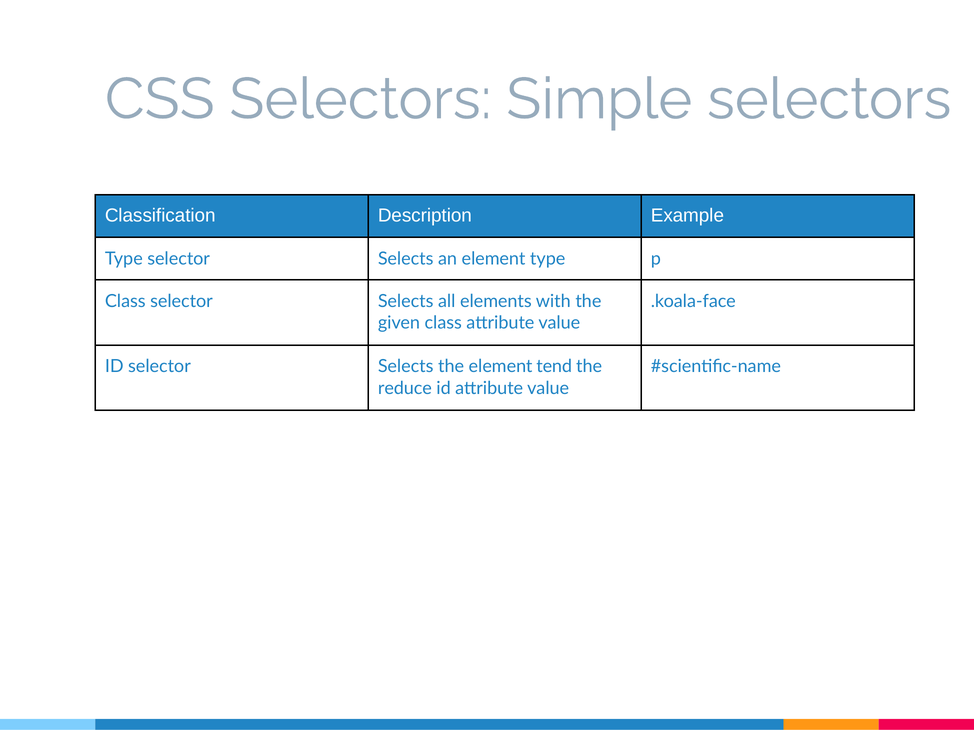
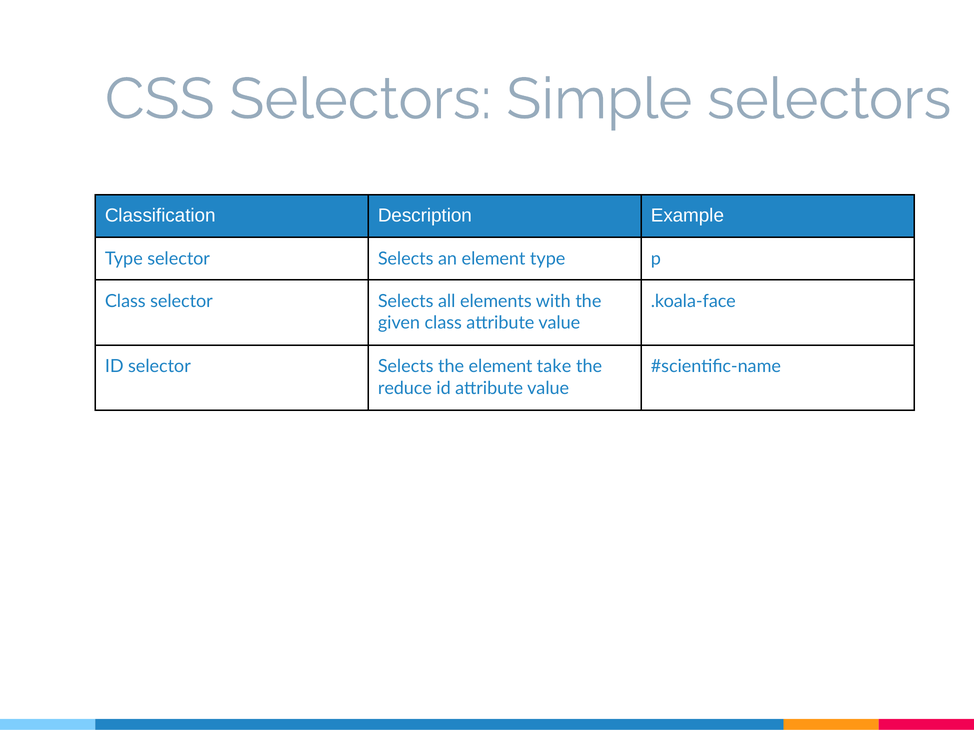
tend: tend -> take
